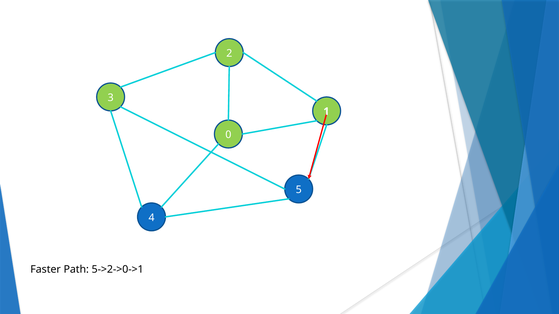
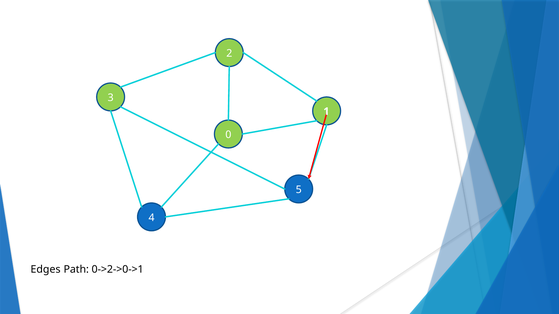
Faster: Faster -> Edges
5->2->0->1: 5->2->0->1 -> 0->2->0->1
